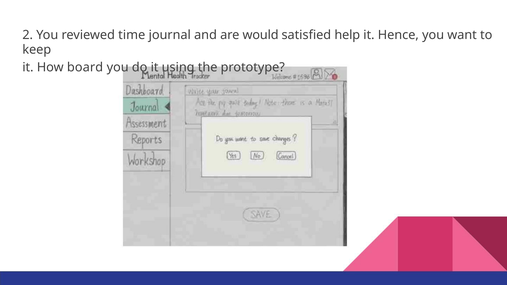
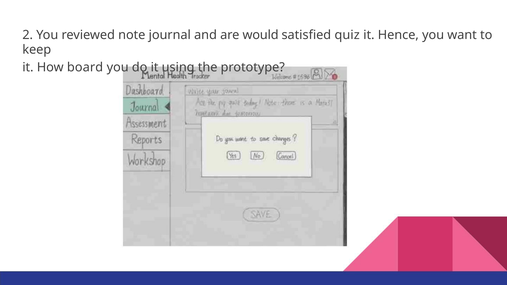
time: time -> note
help: help -> quiz
